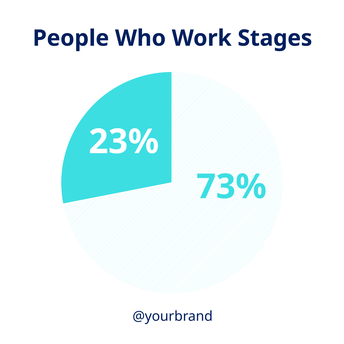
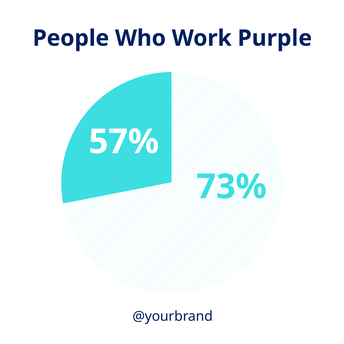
Stages: Stages -> Purple
23%: 23% -> 57%
